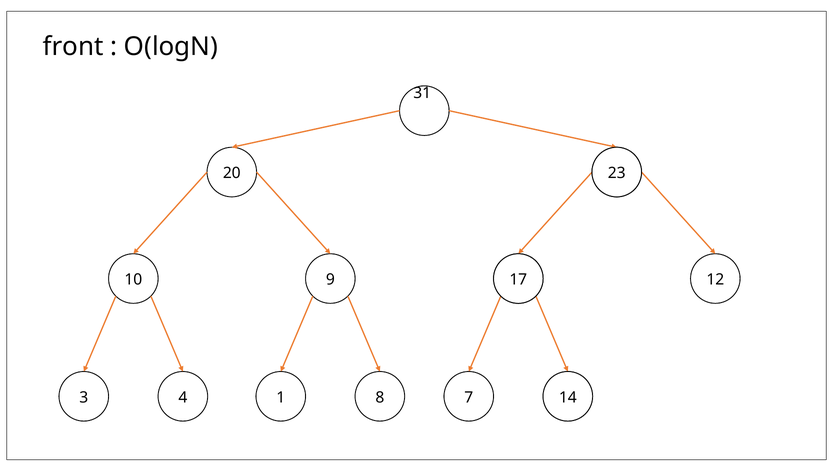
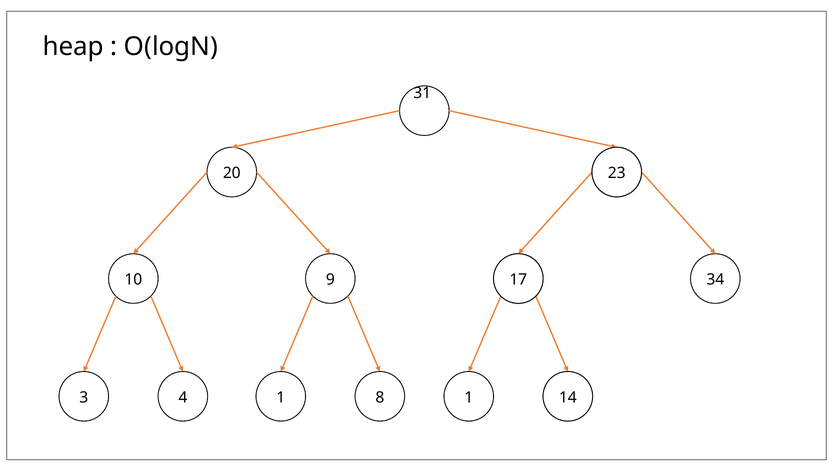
front: front -> heap
12: 12 -> 34
8 7: 7 -> 1
